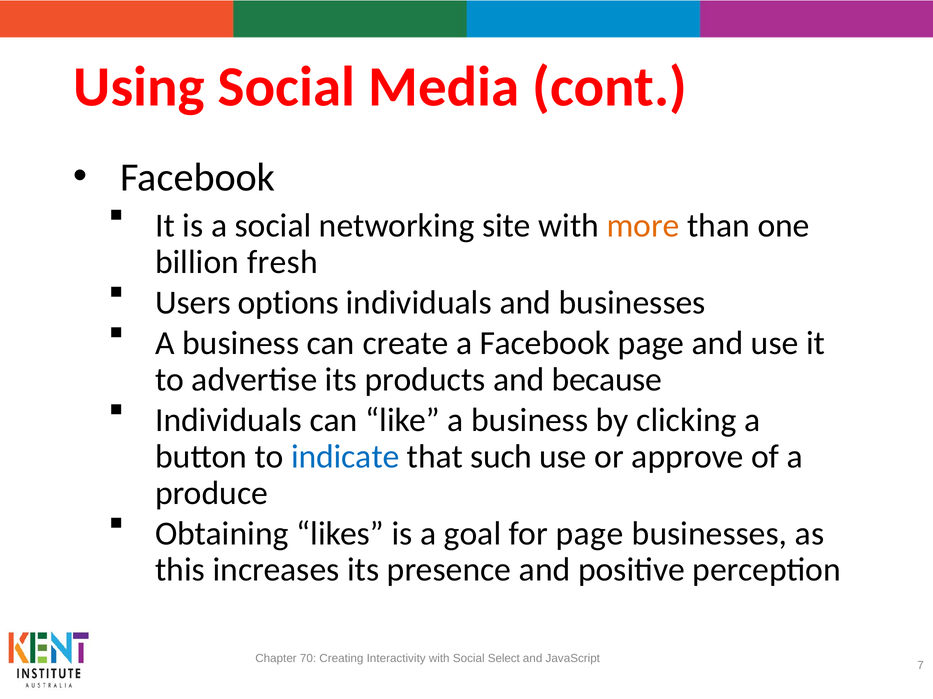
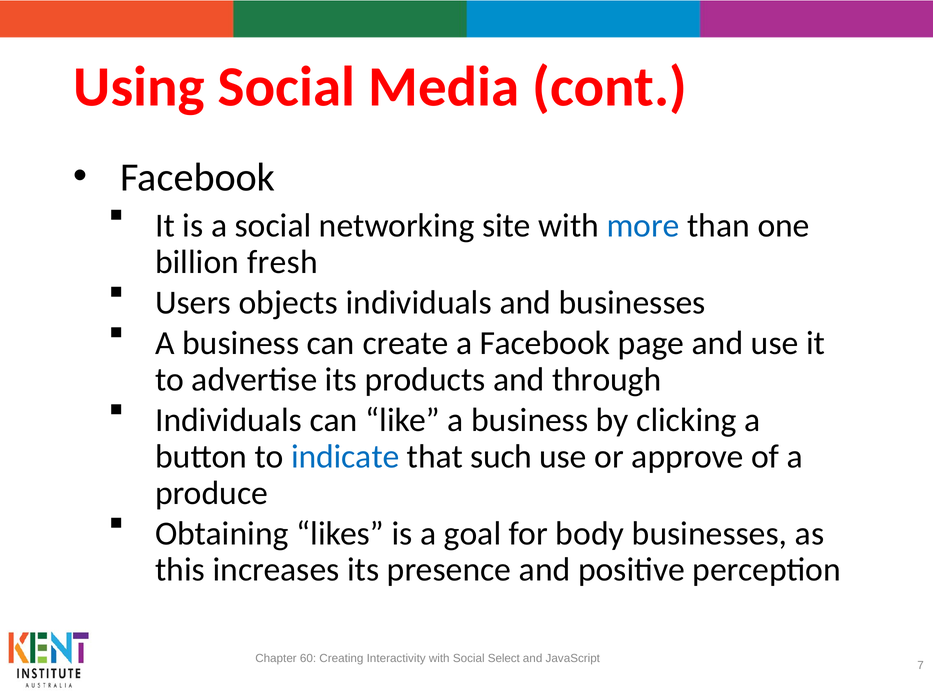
more colour: orange -> blue
options: options -> objects
because: because -> through
for page: page -> body
70: 70 -> 60
